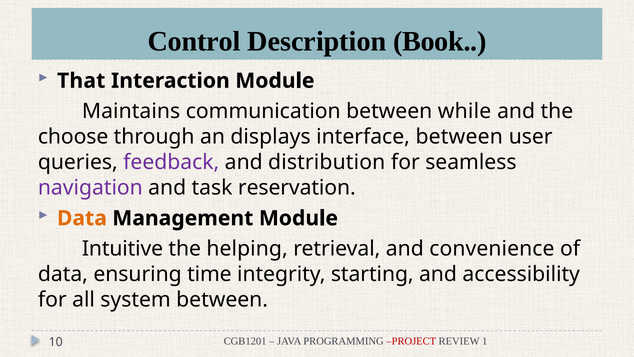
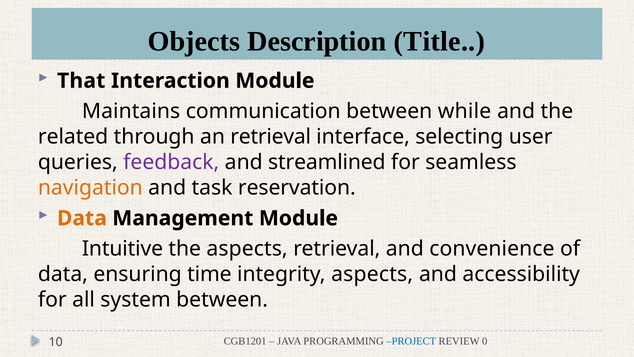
Control: Control -> Objects
Book: Book -> Title
choose: choose -> related
an displays: displays -> retrieval
interface between: between -> selecting
distribution: distribution -> streamlined
navigation colour: purple -> orange
the helping: helping -> aspects
integrity starting: starting -> aspects
PROJECT colour: red -> blue
1: 1 -> 0
